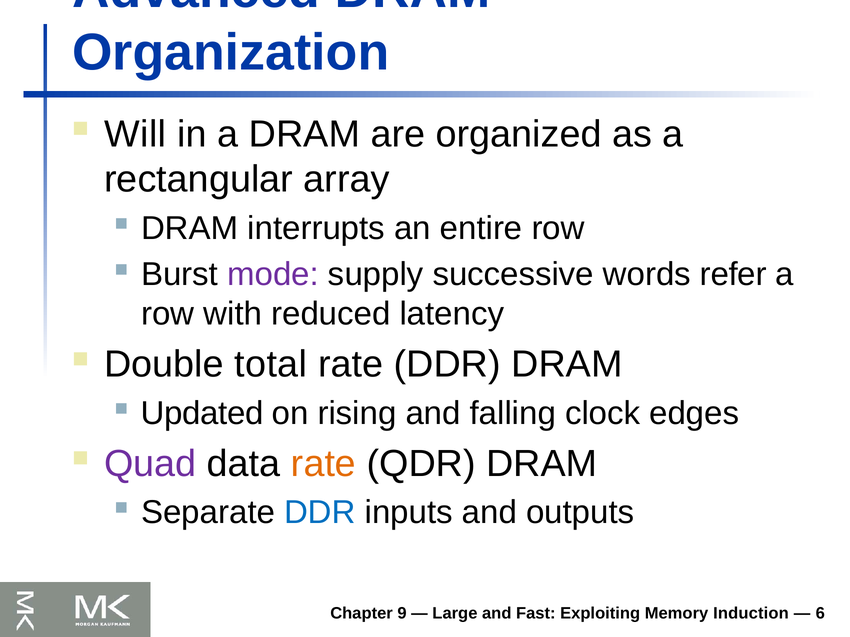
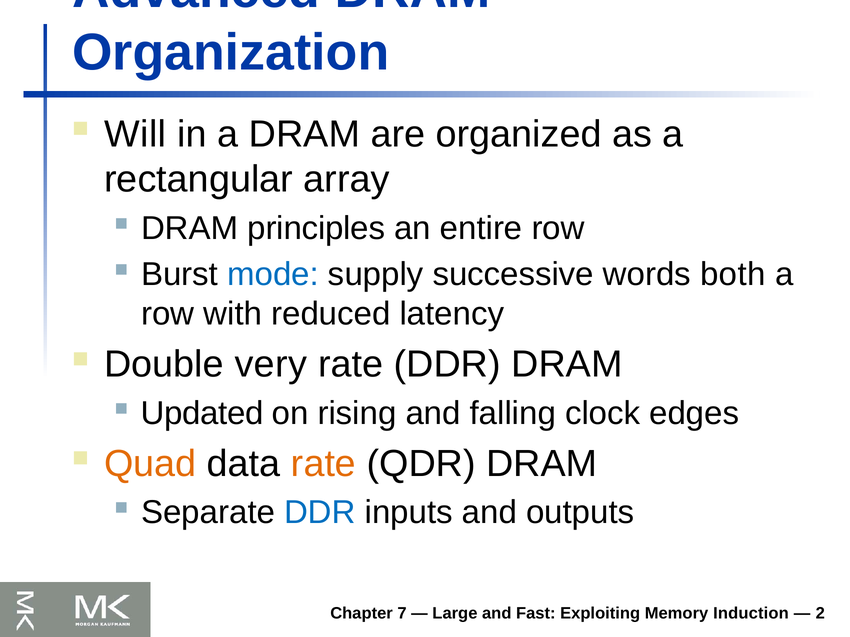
interrupts: interrupts -> principles
mode colour: purple -> blue
refer: refer -> both
total: total -> very
Quad colour: purple -> orange
9: 9 -> 7
6: 6 -> 2
